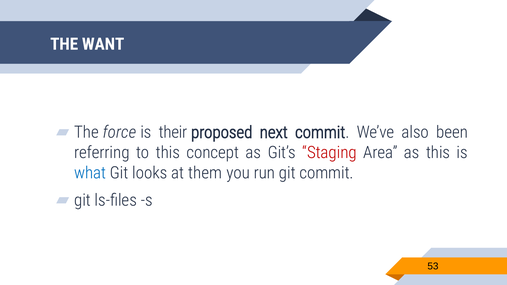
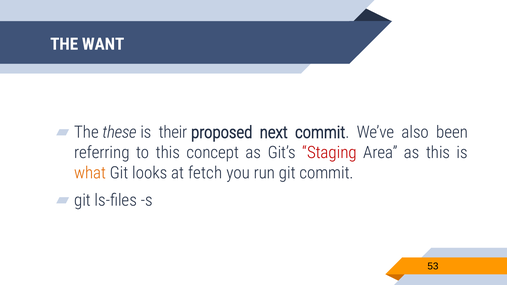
force: force -> these
what colour: blue -> orange
them: them -> fetch
